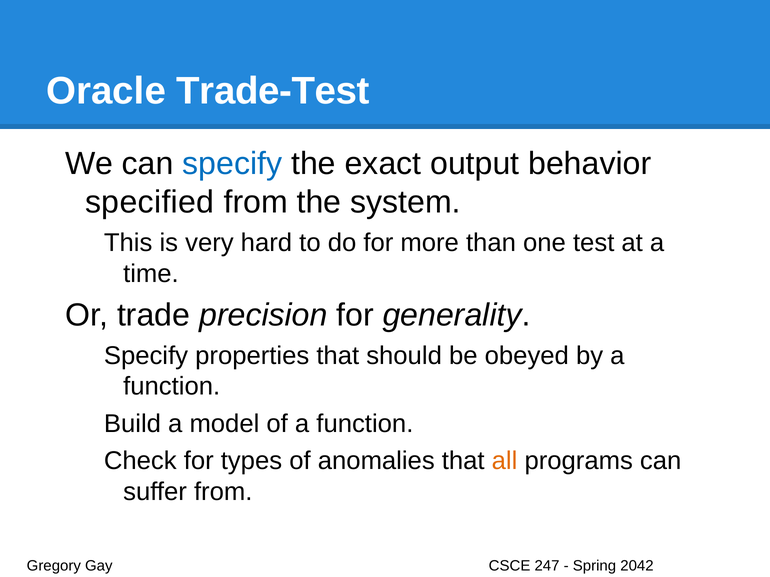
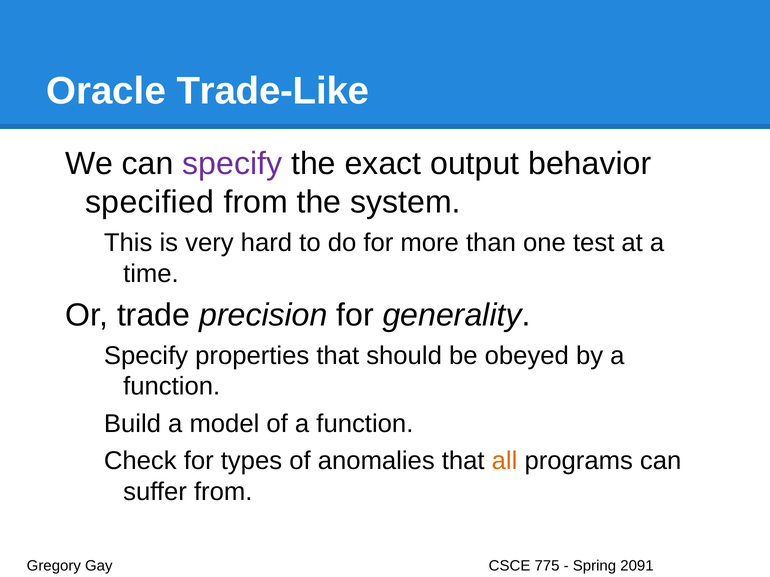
Trade-Test: Trade-Test -> Trade-Like
specify at (232, 164) colour: blue -> purple
247: 247 -> 775
2042: 2042 -> 2091
